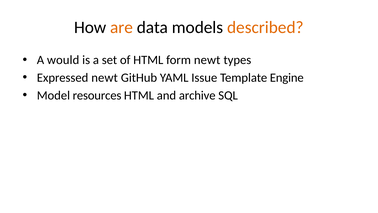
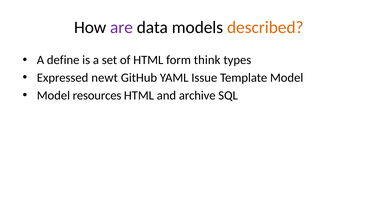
are colour: orange -> purple
would: would -> define
form newt: newt -> think
Template Engine: Engine -> Model
